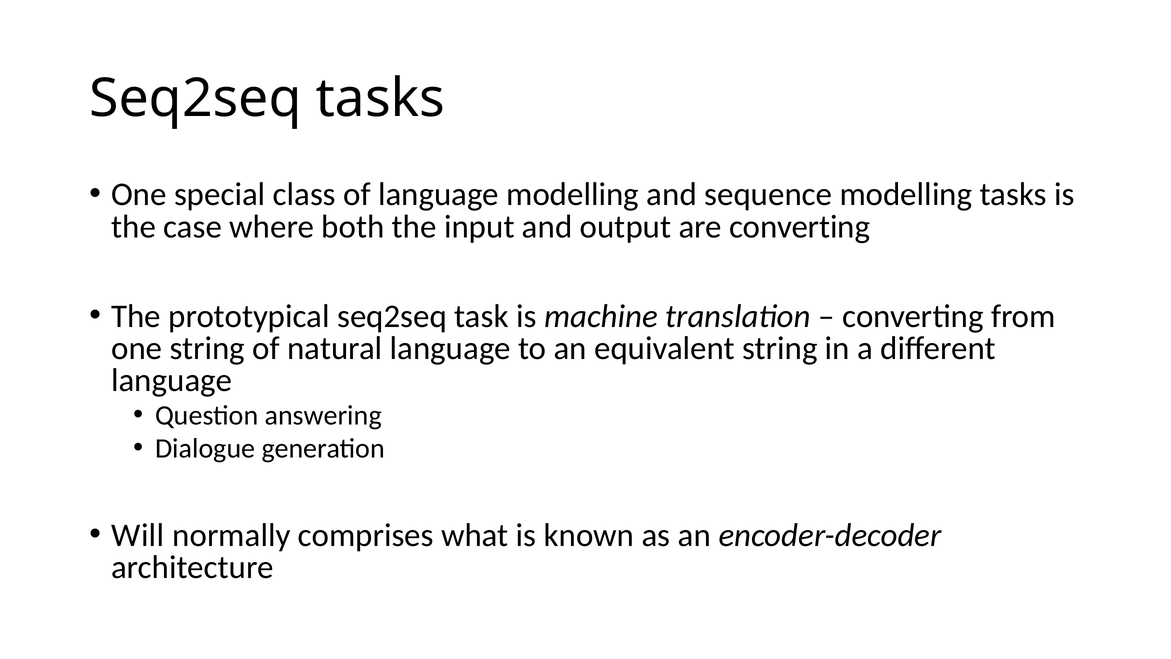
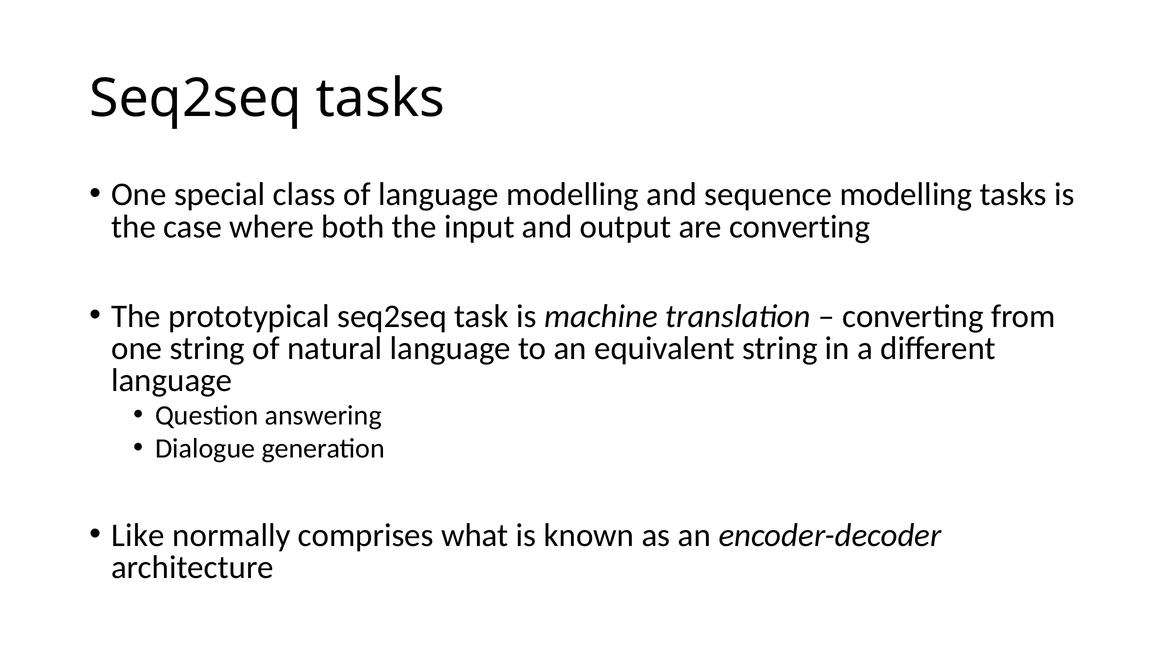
Will: Will -> Like
